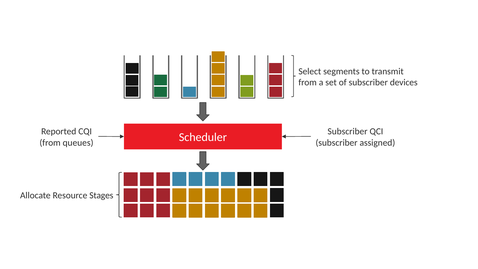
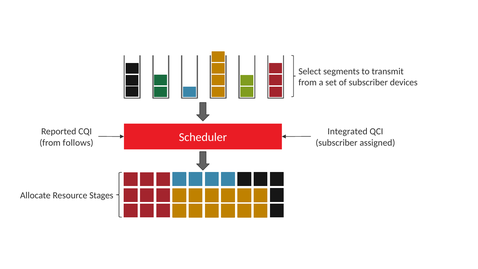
Subscriber at (348, 131): Subscriber -> Integrated
queues: queues -> follows
